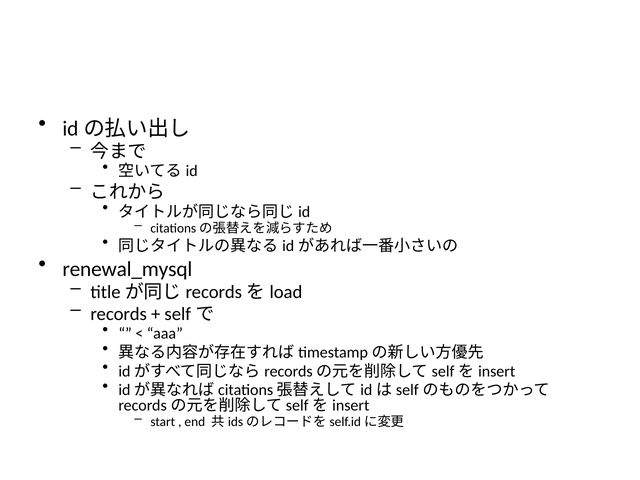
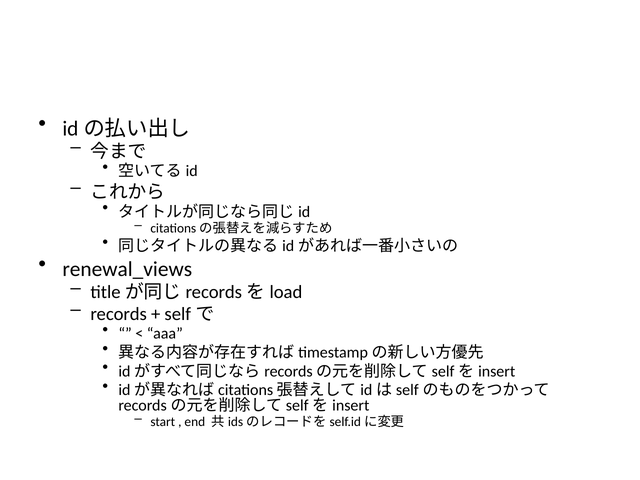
renewal_mysql: renewal_mysql -> renewal_views
